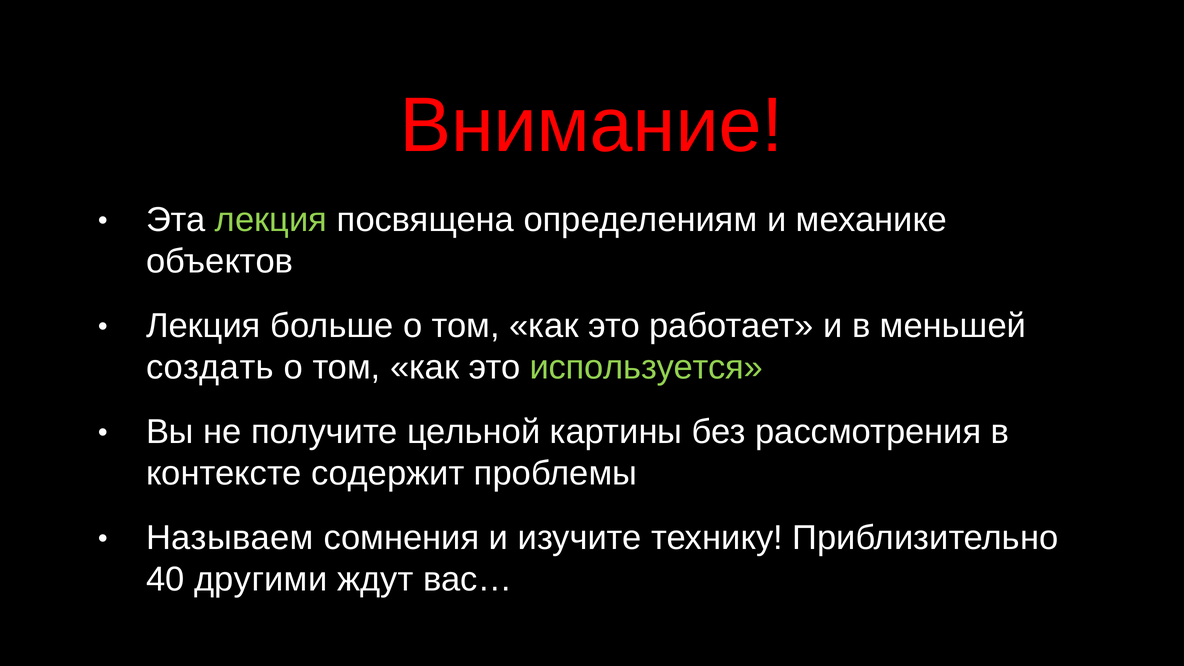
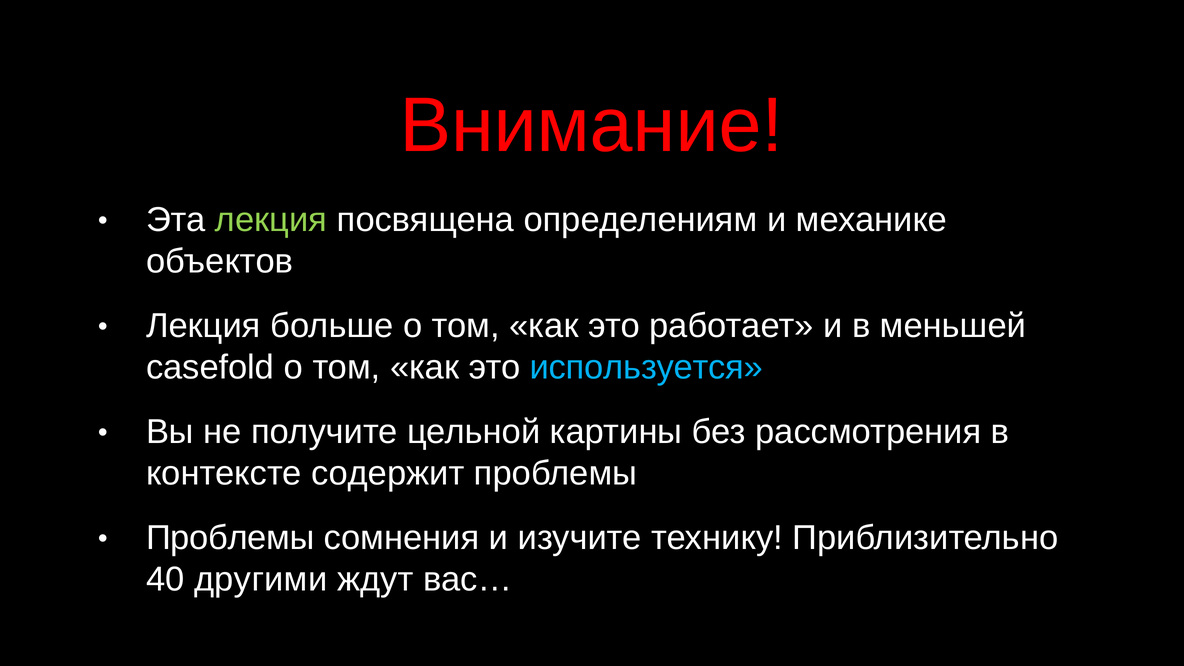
создать: создать -> casefold
используется colour: light green -> light blue
Называем at (230, 538): Называем -> Проблемы
